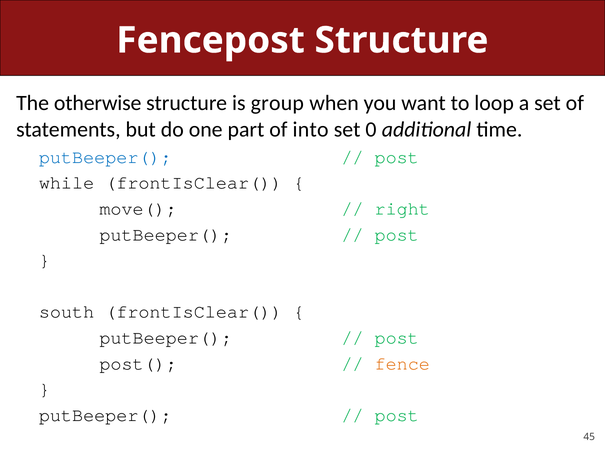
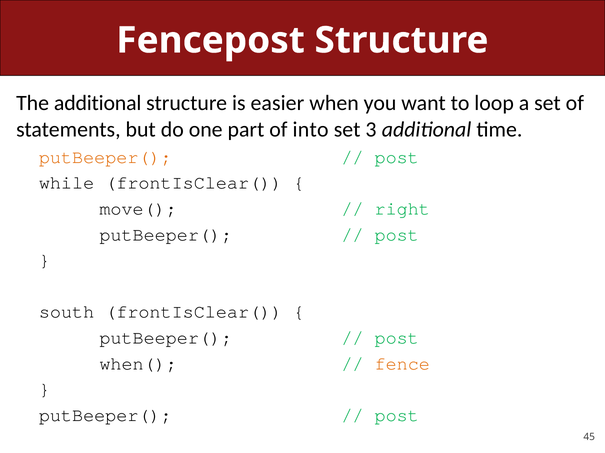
The otherwise: otherwise -> additional
group: group -> easier
0: 0 -> 3
putBeeper( at (105, 157) colour: blue -> orange
post(: post( -> when(
